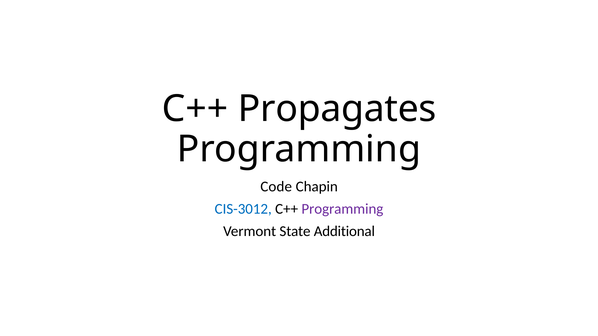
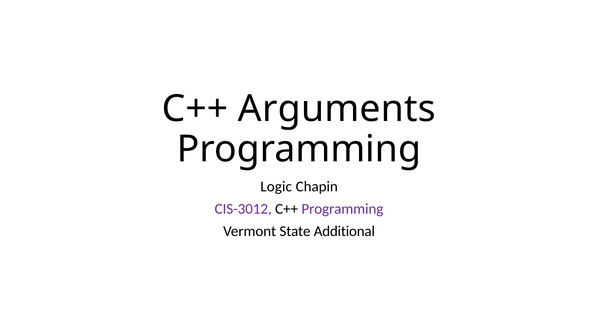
Propagates: Propagates -> Arguments
Code: Code -> Logic
CIS-3012 colour: blue -> purple
